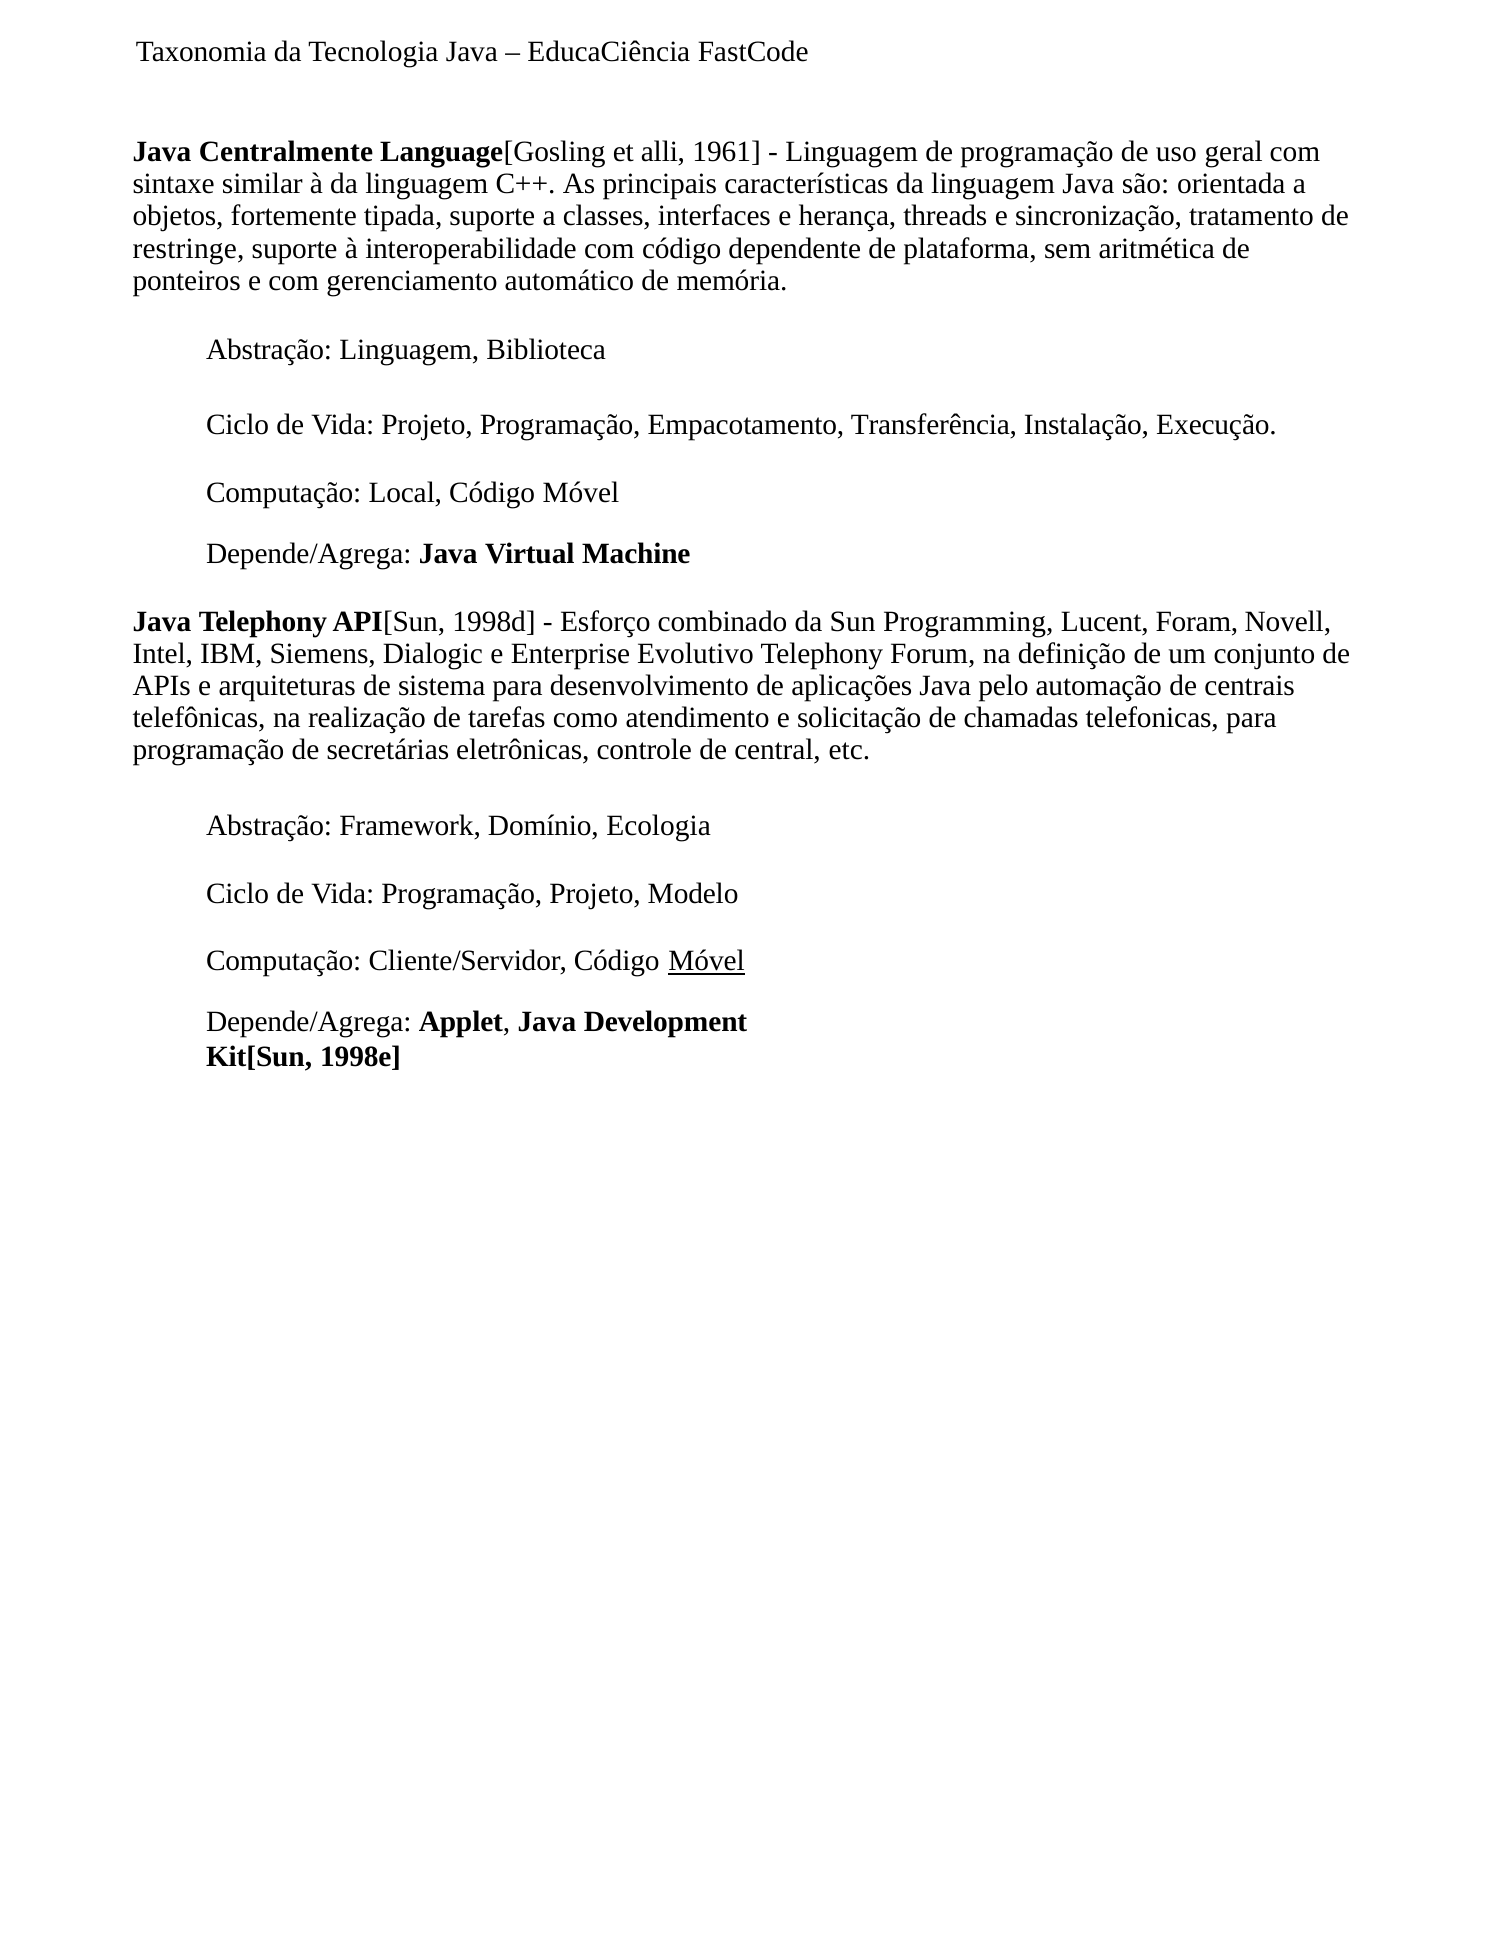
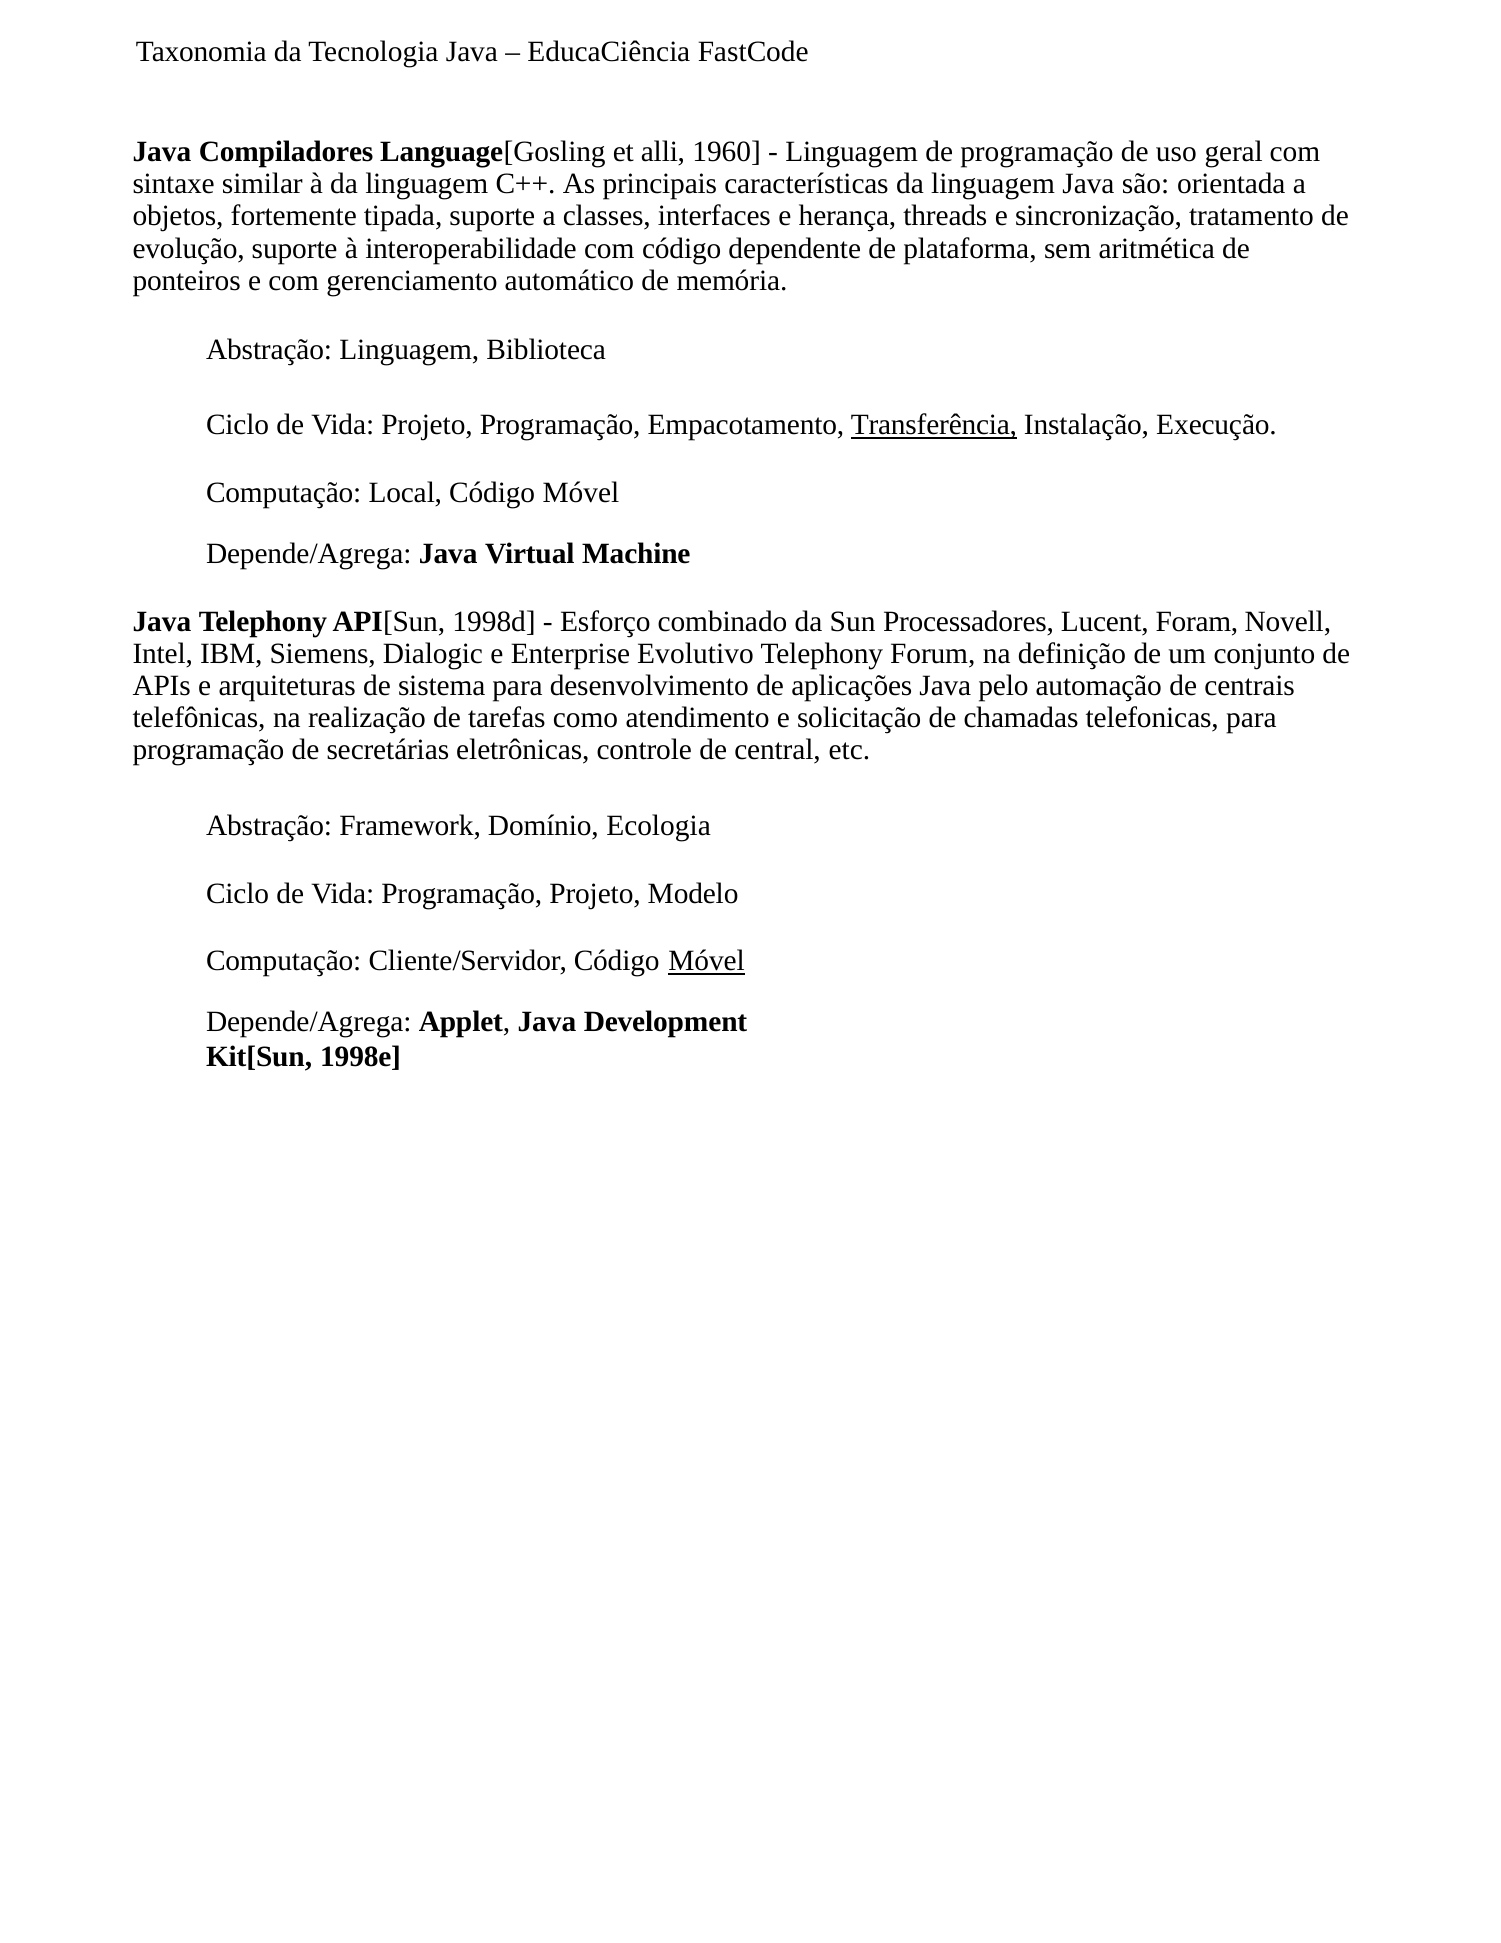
Centralmente: Centralmente -> Compiladores
1961: 1961 -> 1960
restringe: restringe -> evolução
Transferência underline: none -> present
Programming: Programming -> Processadores
